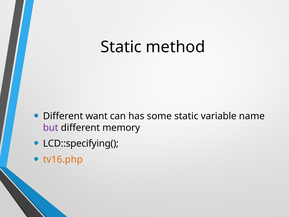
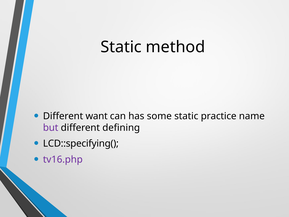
variable: variable -> practice
memory: memory -> defining
tv16.php colour: orange -> purple
